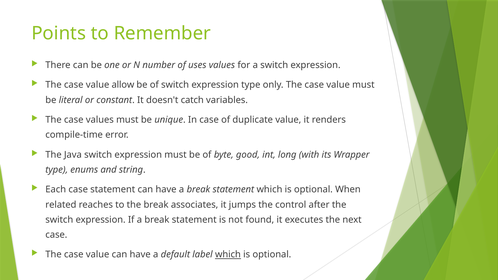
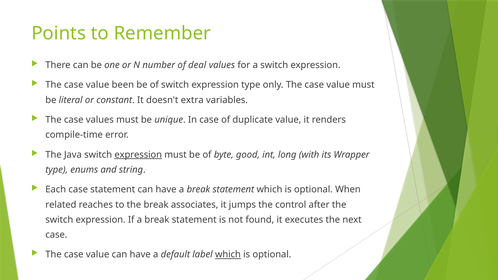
uses: uses -> deal
allow: allow -> been
catch: catch -> extra
expression at (138, 155) underline: none -> present
